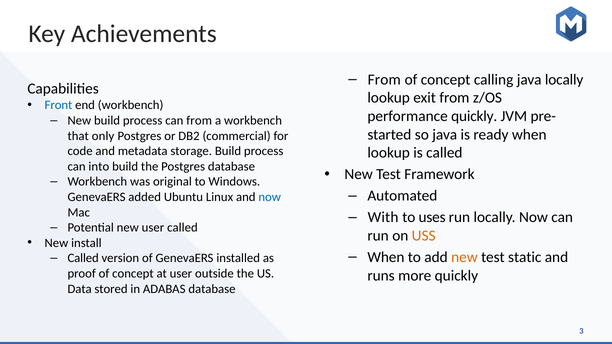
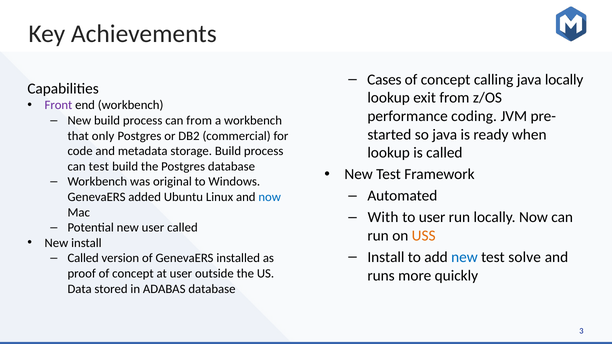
From at (384, 80): From -> Cases
Front colour: blue -> purple
performance quickly: quickly -> coding
can into: into -> test
to uses: uses -> user
When at (386, 257): When -> Install
new at (464, 257) colour: orange -> blue
static: static -> solve
